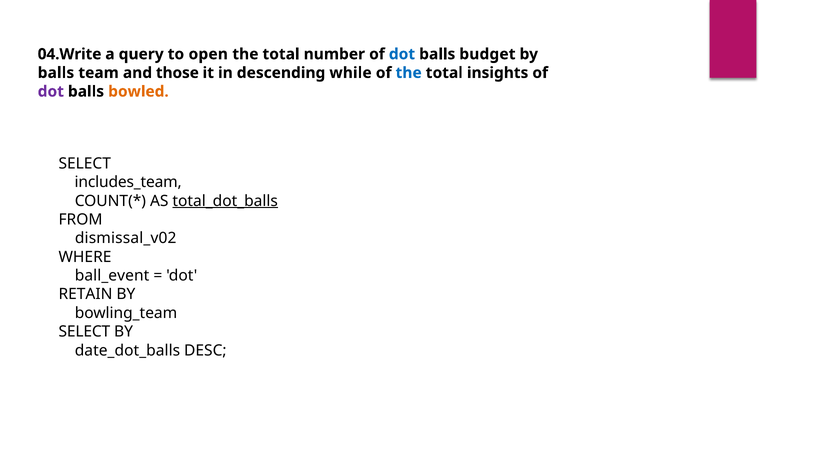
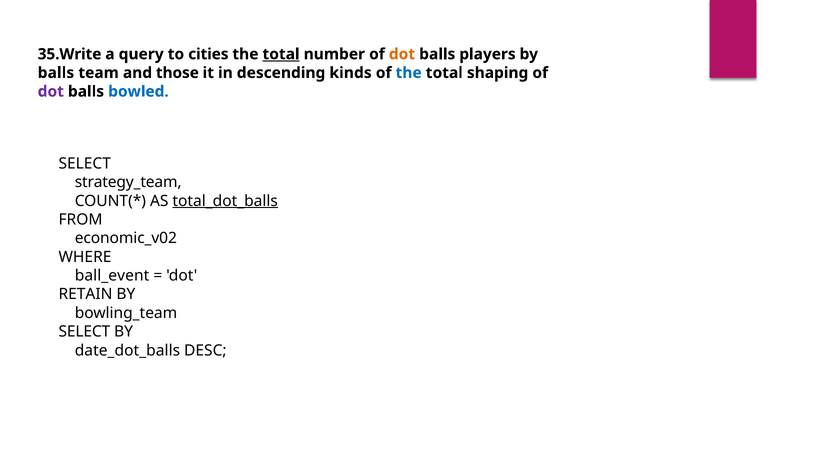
04.Write: 04.Write -> 35.Write
open: open -> cities
total at (281, 54) underline: none -> present
dot at (402, 54) colour: blue -> orange
budget: budget -> players
while: while -> kinds
insights: insights -> shaping
bowled colour: orange -> blue
includes_team: includes_team -> strategy_team
dismissal_v02: dismissal_v02 -> economic_v02
